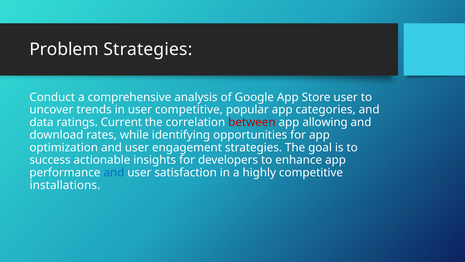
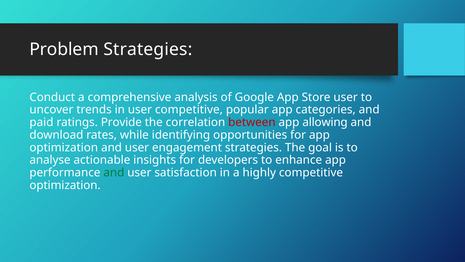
data: data -> paid
Current: Current -> Provide
success: success -> analyse
and at (114, 172) colour: blue -> green
installations at (65, 185): installations -> optimization
